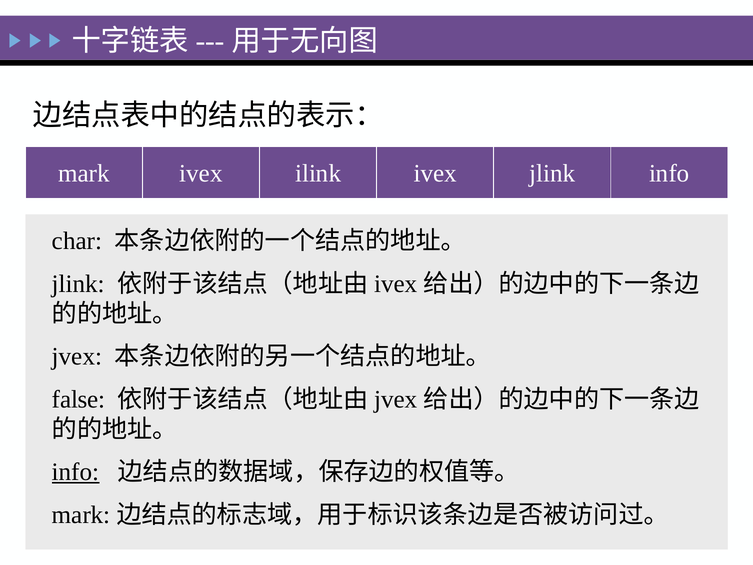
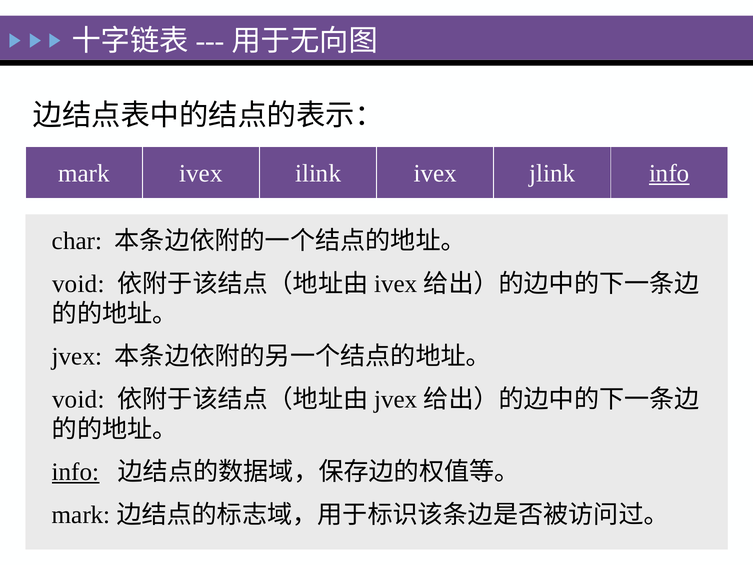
info at (669, 173) underline: none -> present
jlink at (78, 284): jlink -> void
false at (79, 399): false -> void
